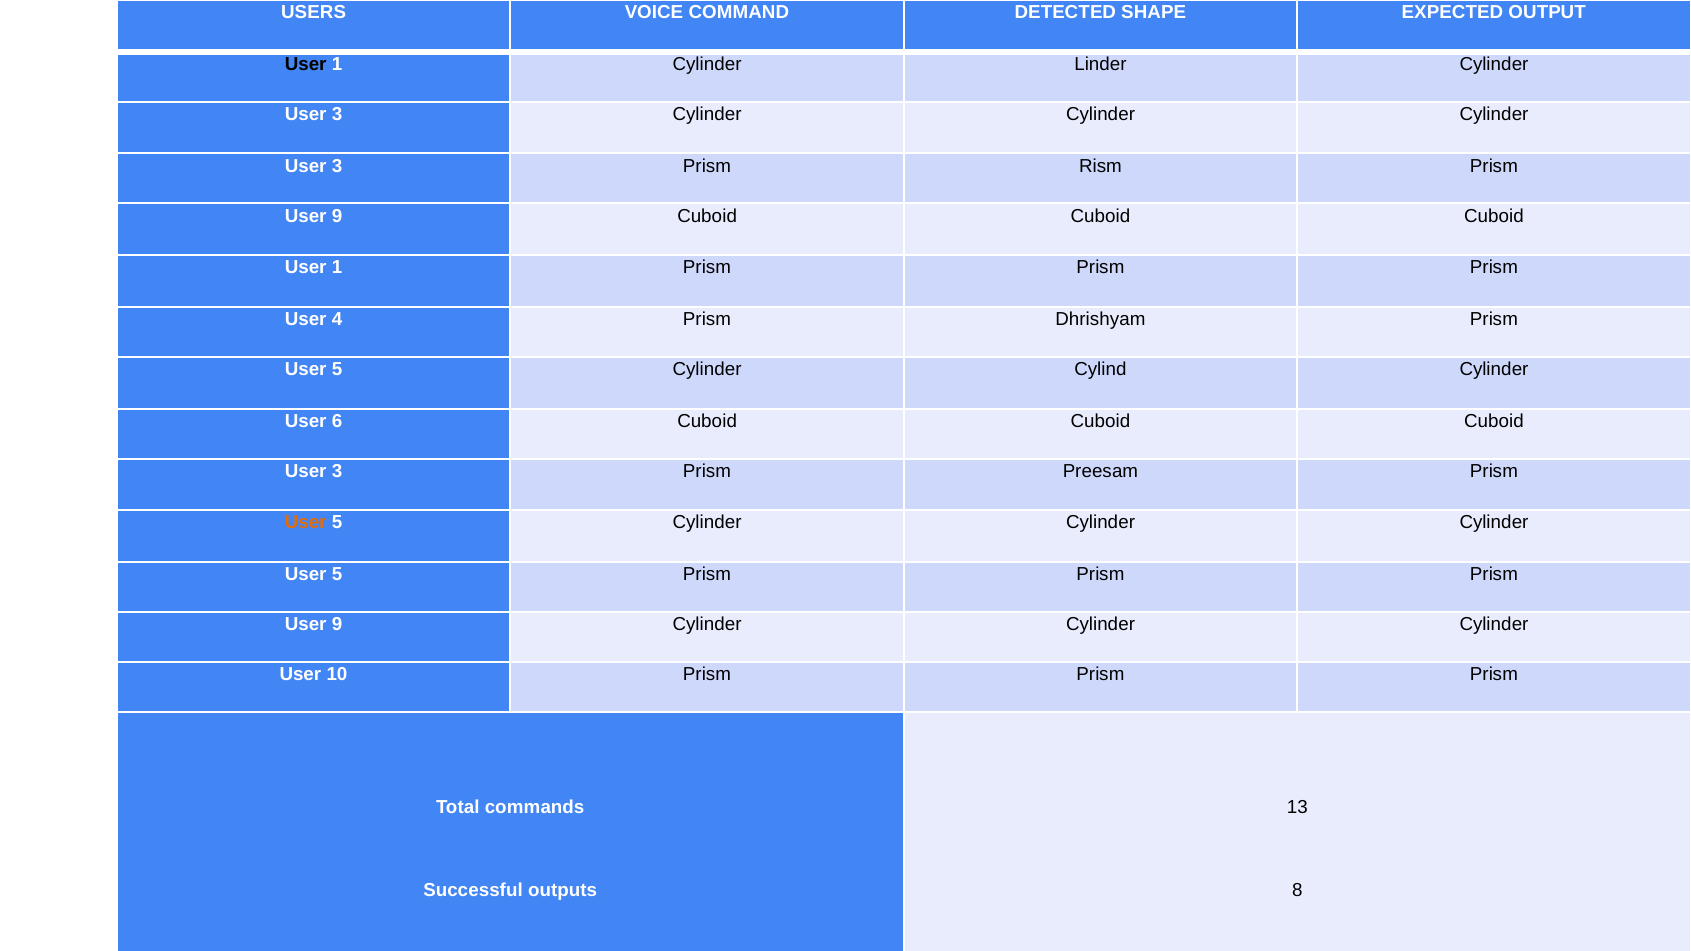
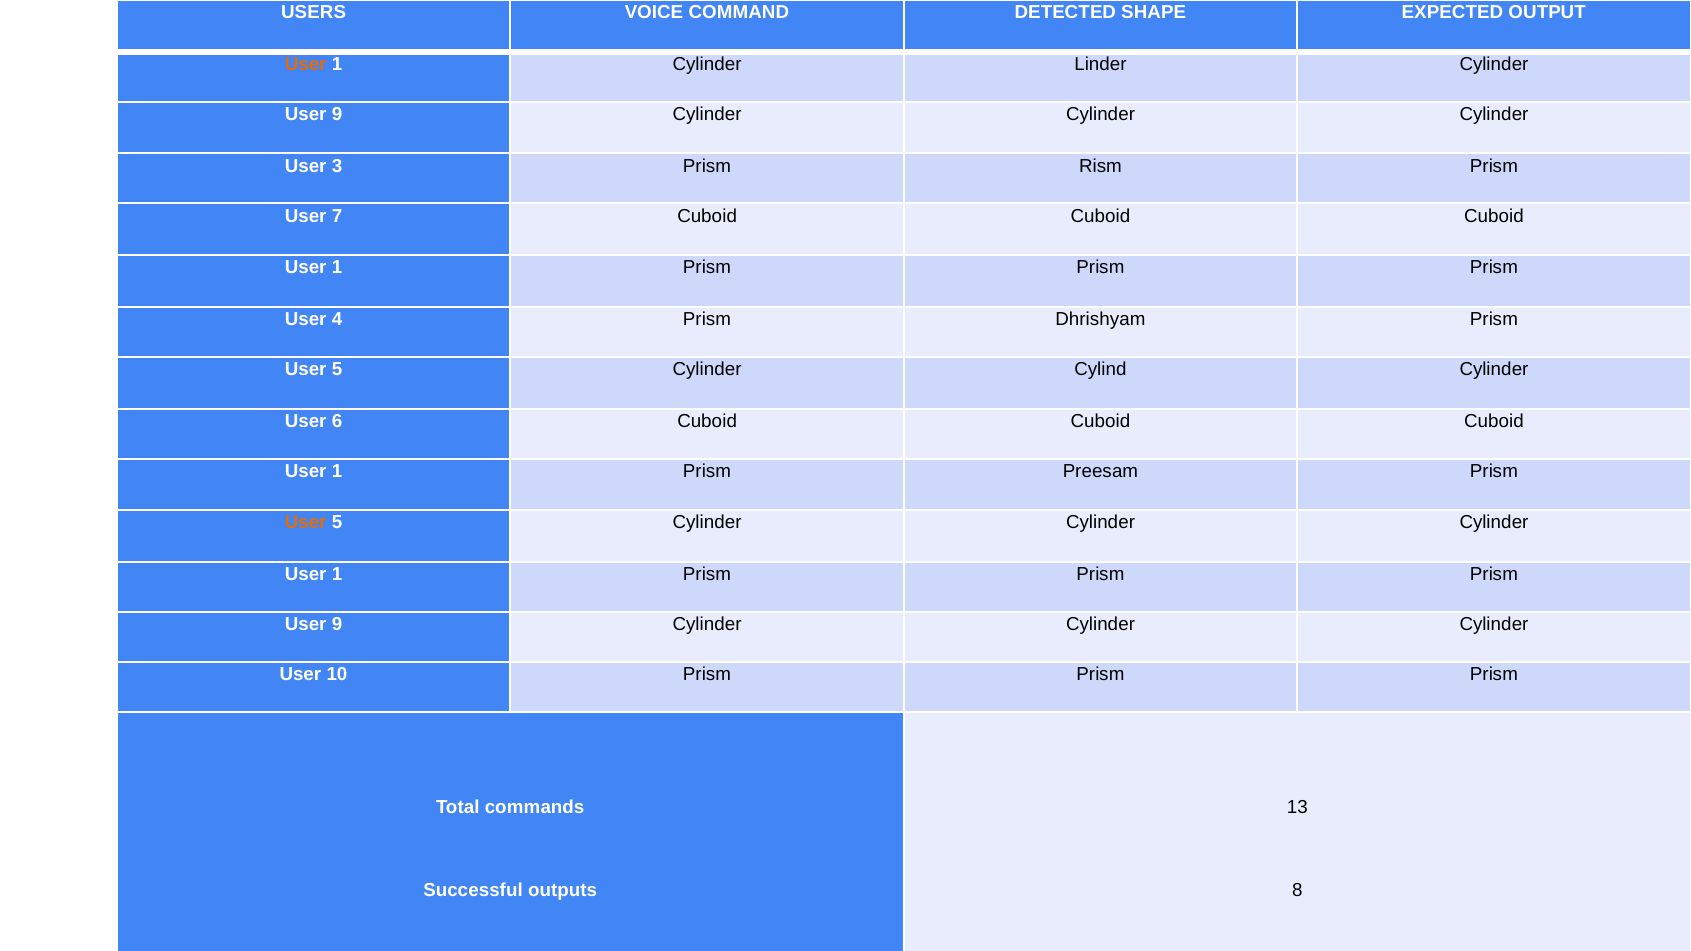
User at (306, 64) colour: black -> orange
3 at (337, 114): 3 -> 9
9 at (337, 216): 9 -> 7
3 at (337, 471): 3 -> 1
5 at (337, 575): 5 -> 1
